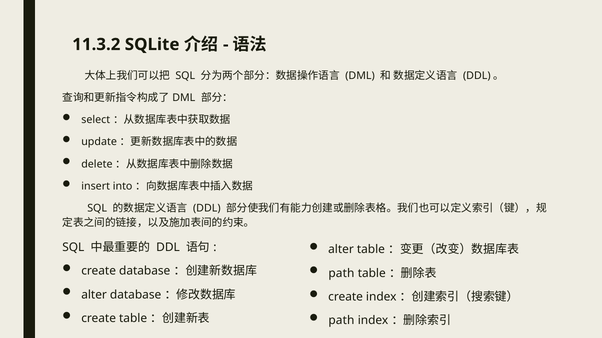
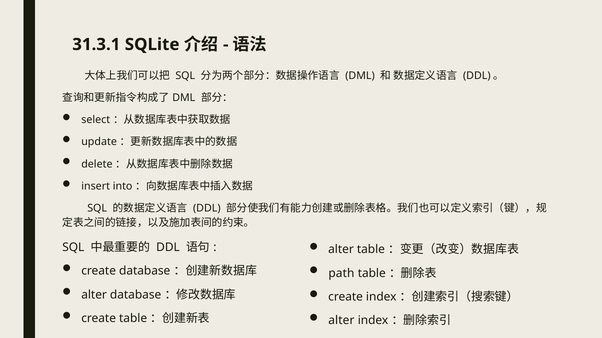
11.3.2: 11.3.2 -> 31.3.1
path at (341, 321): path -> alter
